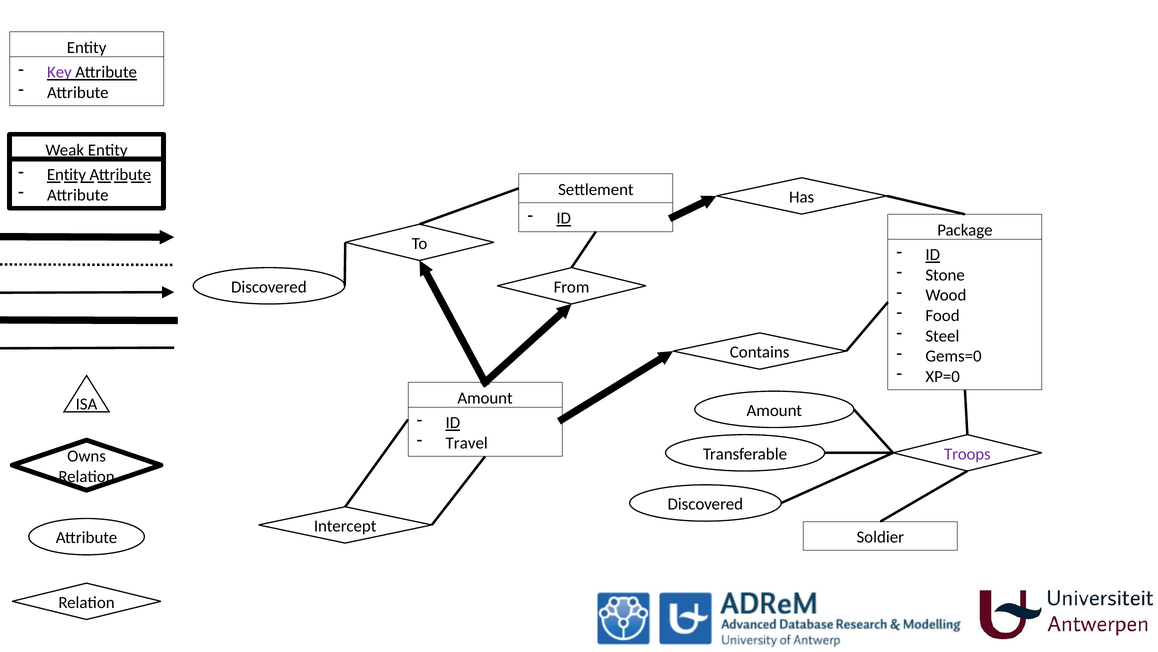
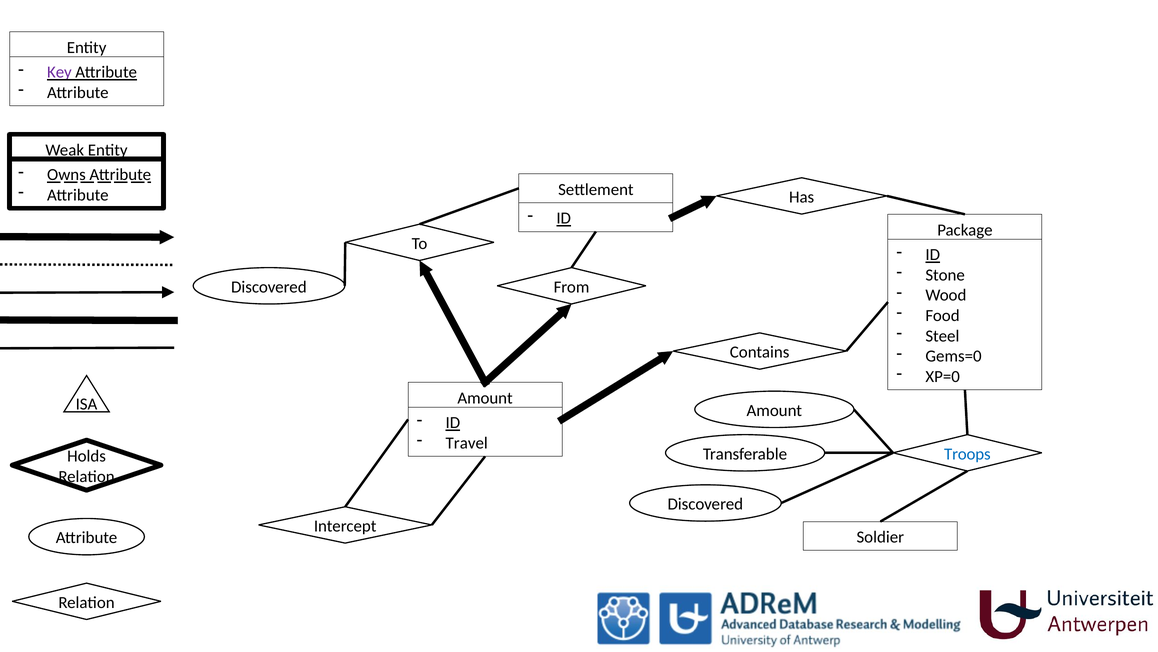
Entity at (67, 175): Entity -> Owns
Troops colour: purple -> blue
Owns: Owns -> Holds
